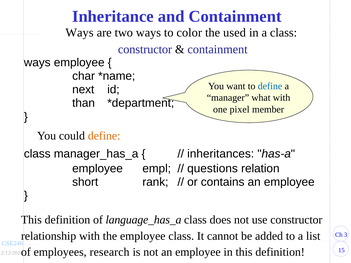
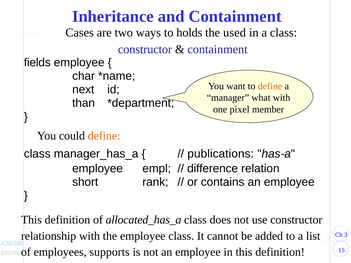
Ways at (80, 33): Ways -> Cases
color: color -> holds
ways at (37, 62): ways -> fields
define at (270, 86) colour: blue -> orange
inheritances: inheritances -> publications
questions: questions -> difference
language_has_a: language_has_a -> allocated_has_a
research: research -> supports
